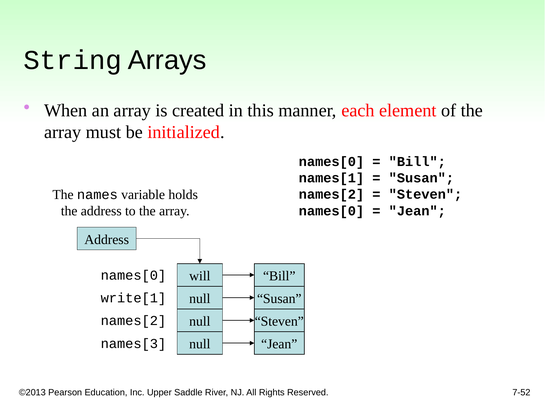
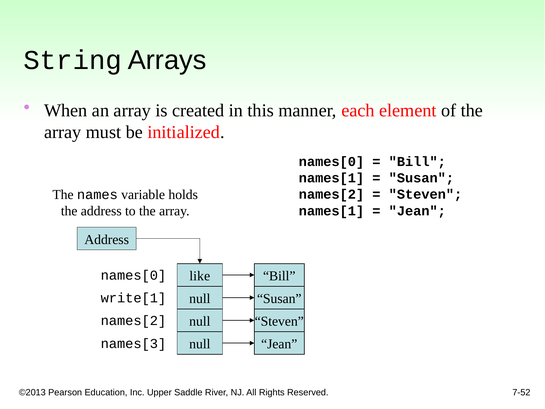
names[0 at (331, 211): names[0 -> names[1
will: will -> like
